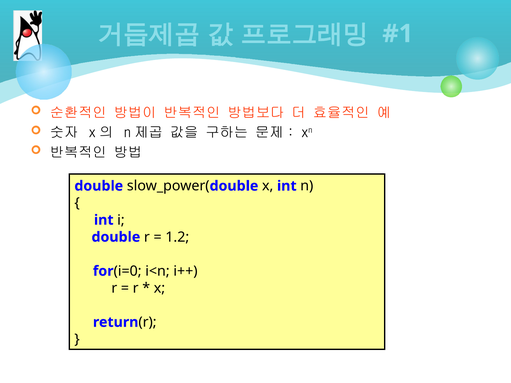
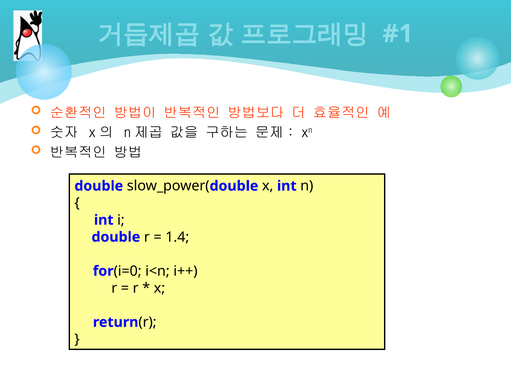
1.2: 1.2 -> 1.4
